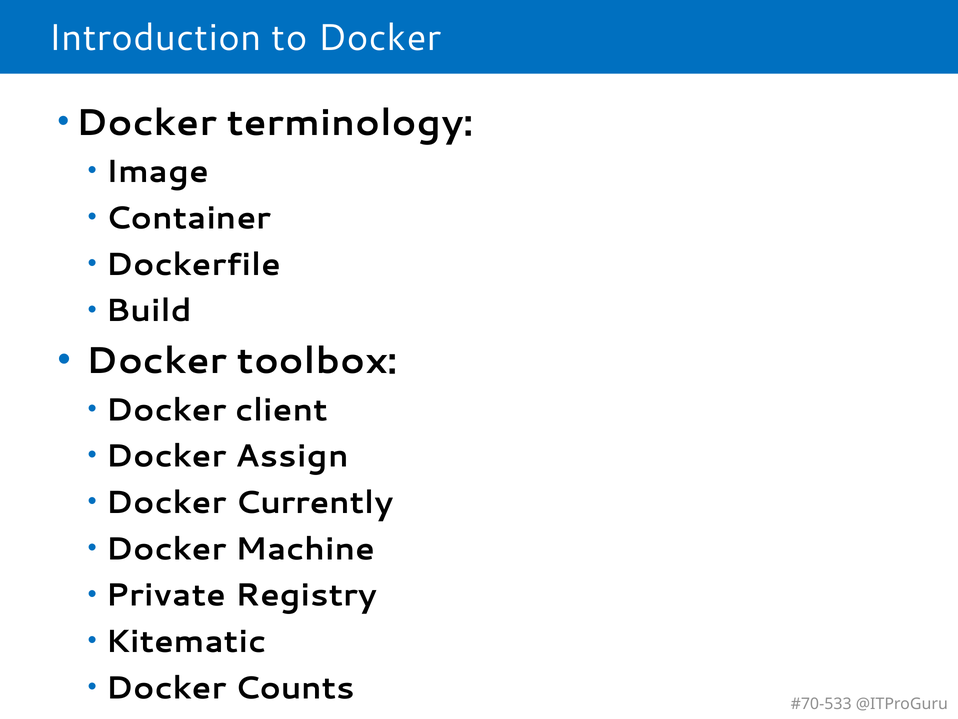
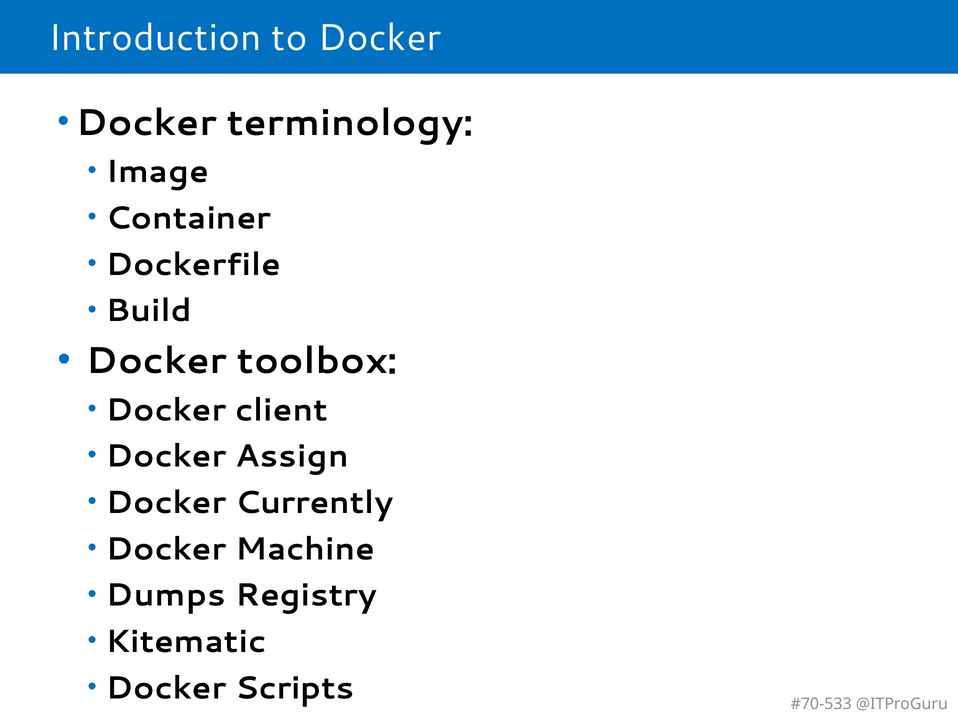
Private: Private -> Dumps
Counts: Counts -> Scripts
